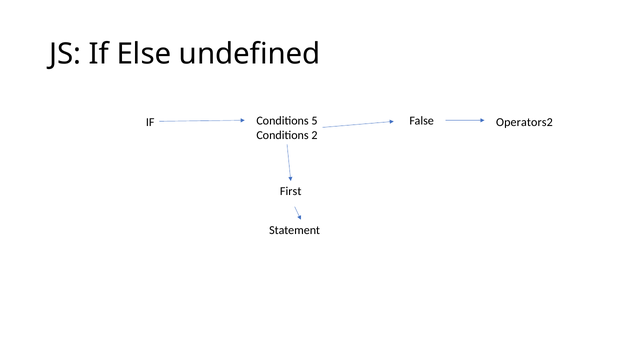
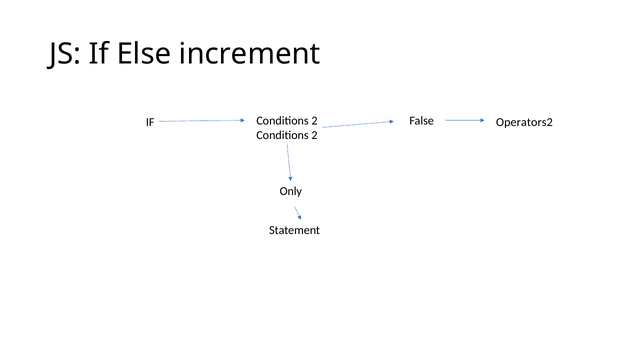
undefined: undefined -> increment
IF Conditions 5: 5 -> 2
First: First -> Only
